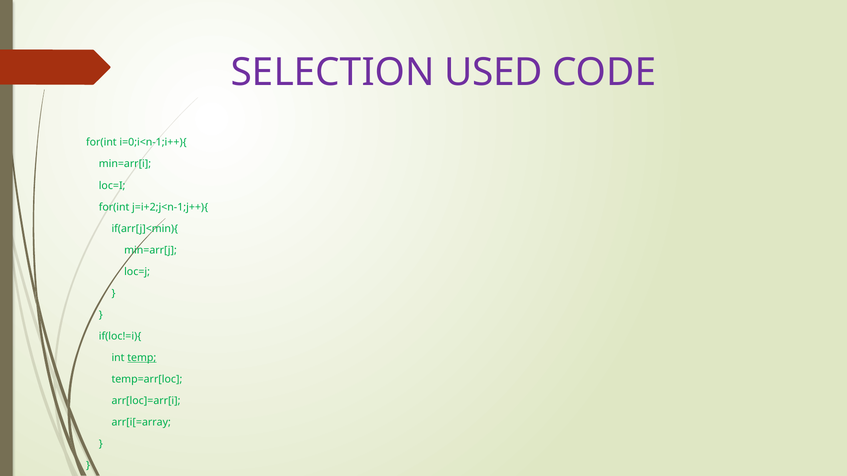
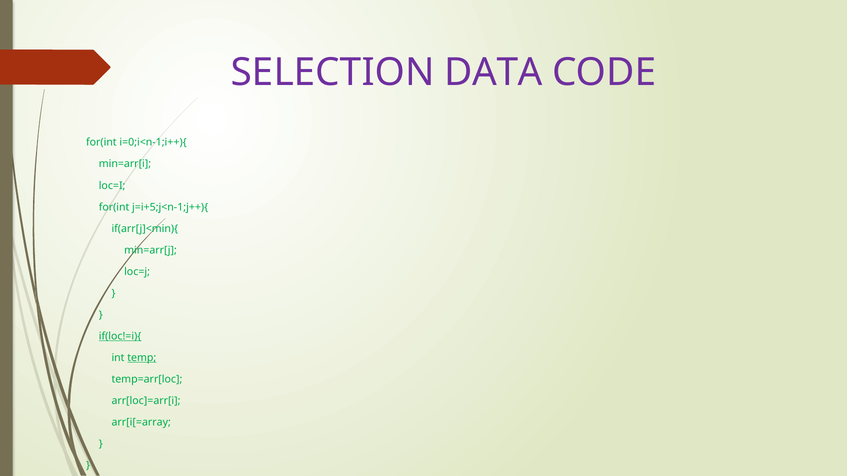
USED: USED -> DATA
j=i+2;j<n-1;j++){: j=i+2;j<n-1;j++){ -> j=i+5;j<n-1;j++){
if(loc!=i){ underline: none -> present
